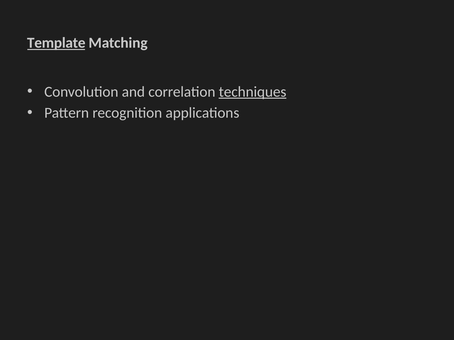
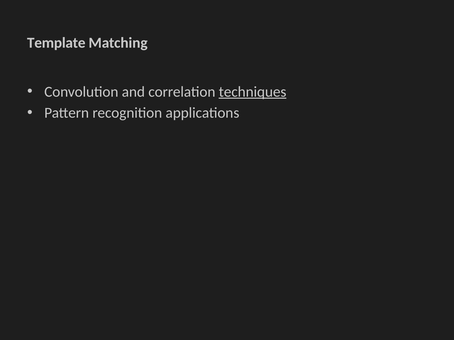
Template underline: present -> none
